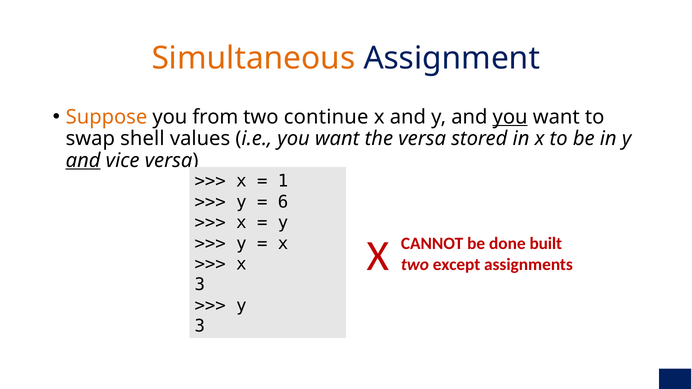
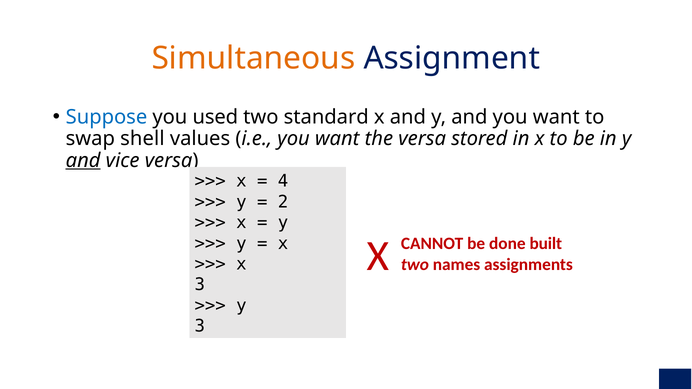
Suppose colour: orange -> blue
from: from -> used
continue: continue -> standard
you at (510, 117) underline: present -> none
1: 1 -> 4
6: 6 -> 2
except: except -> names
